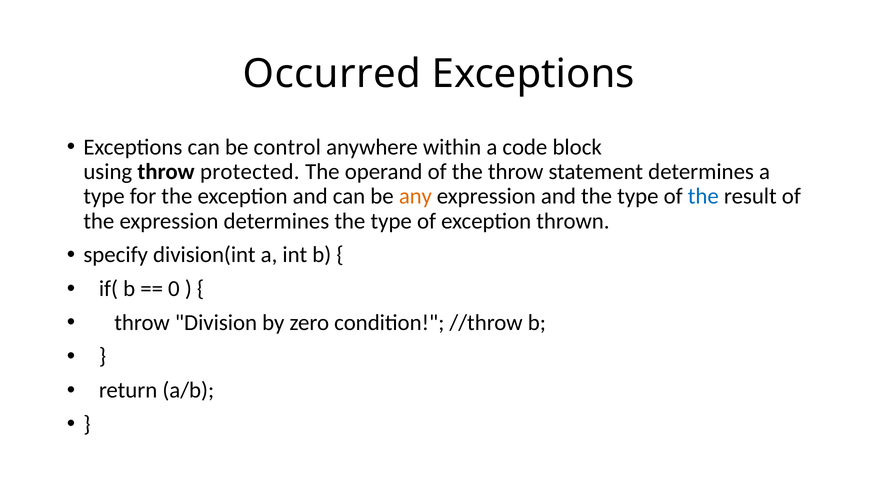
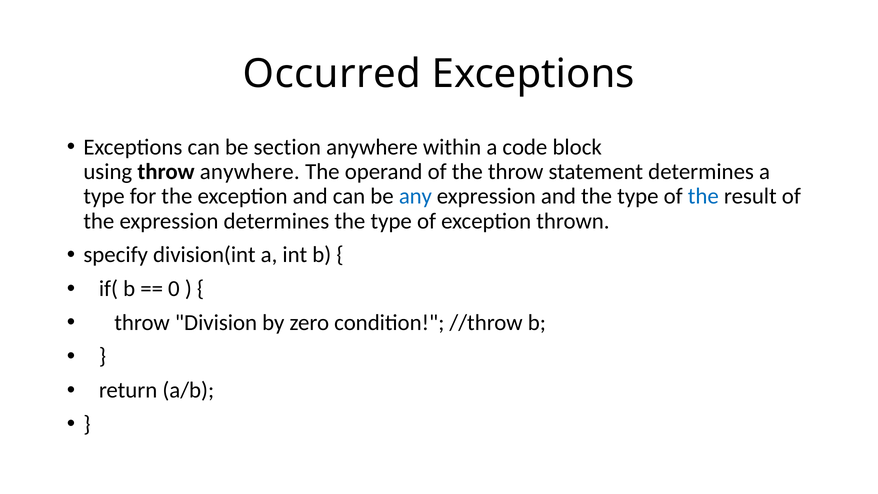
control: control -> section
throw protected: protected -> anywhere
any colour: orange -> blue
